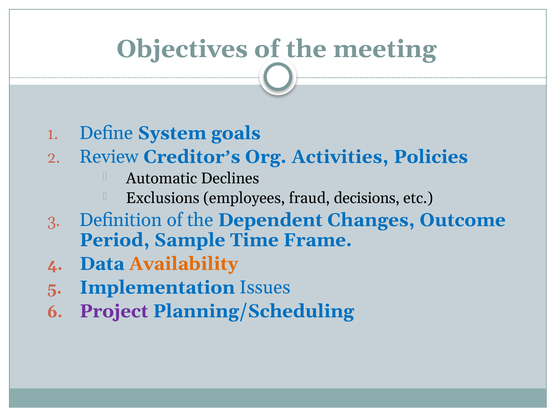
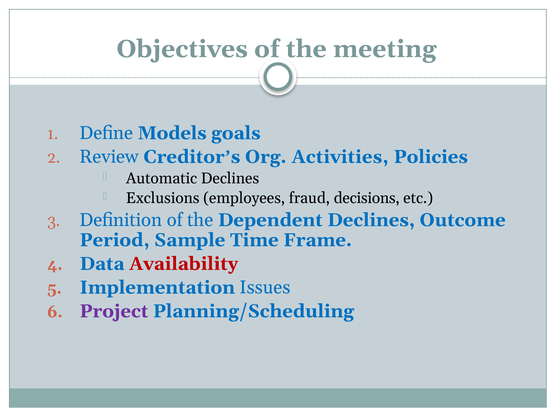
System: System -> Models
Dependent Changes: Changes -> Declines
Availability colour: orange -> red
